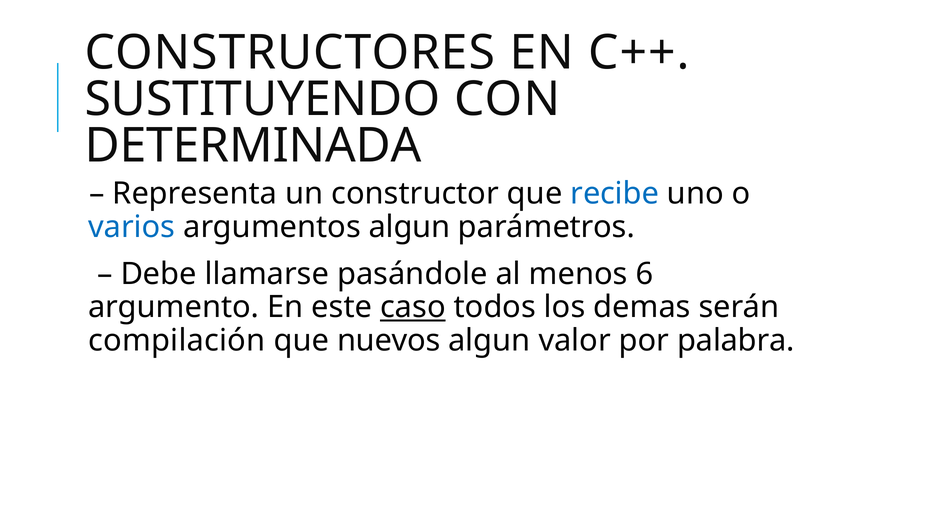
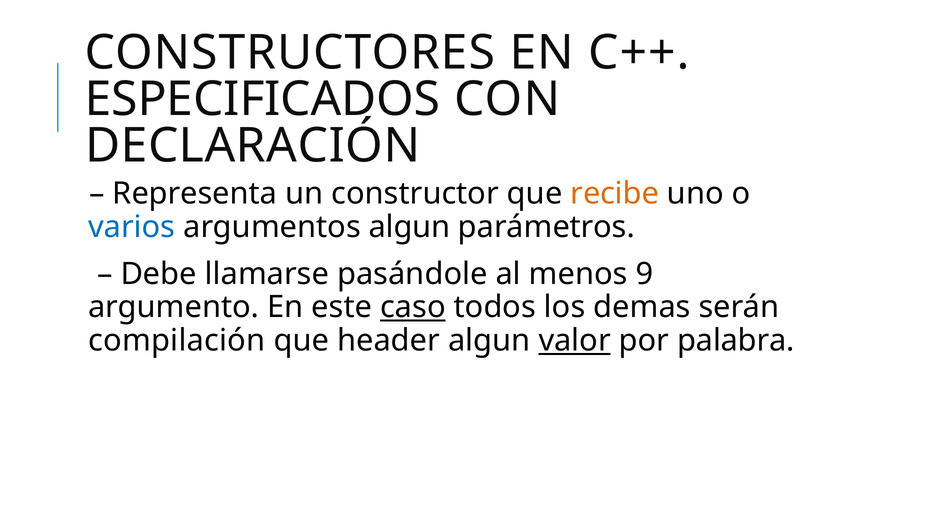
SUSTITUYENDO: SUSTITUYENDO -> ESPECIFICADOS
DETERMINADA: DETERMINADA -> DECLARACIÓN
recibe colour: blue -> orange
6: 6 -> 9
nuevos: nuevos -> header
valor underline: none -> present
